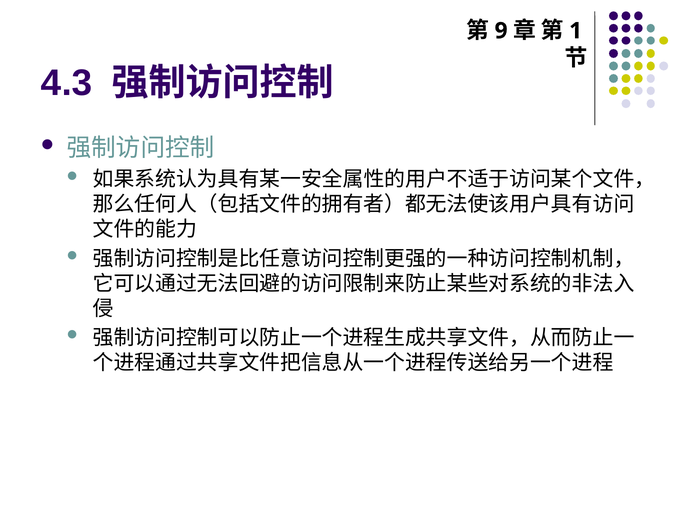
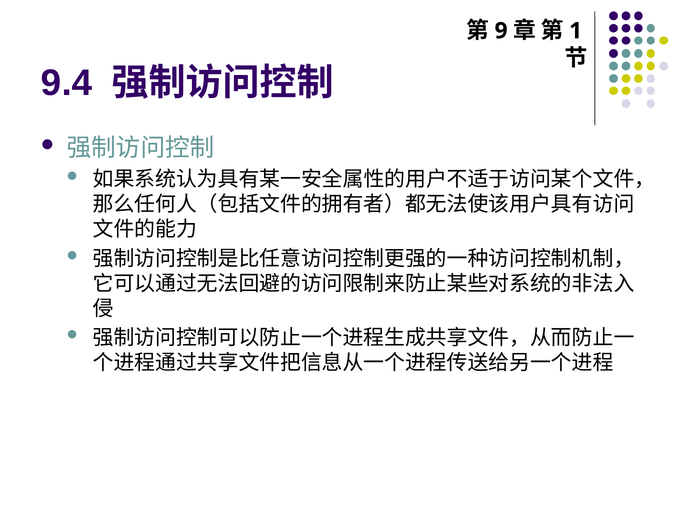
4.3: 4.3 -> 9.4
